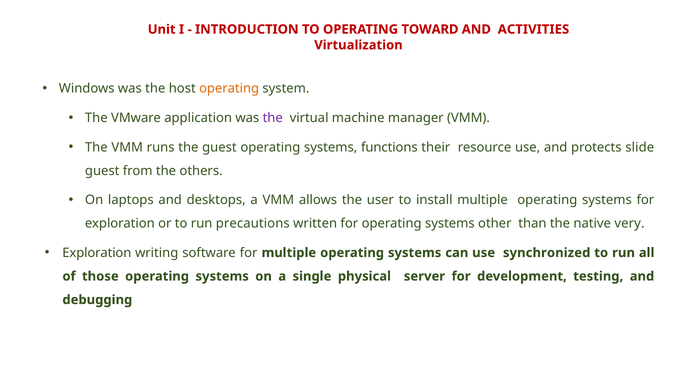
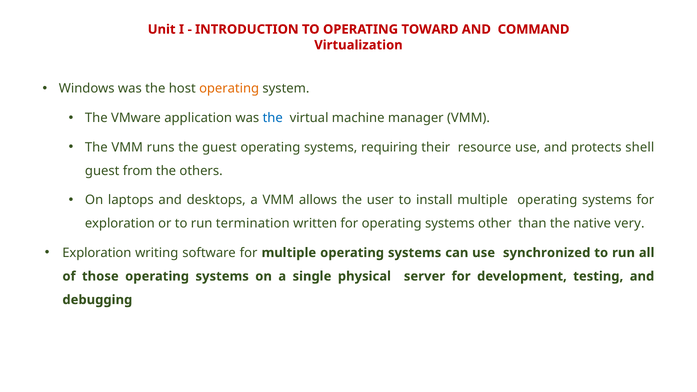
ACTIVITIES: ACTIVITIES -> COMMAND
the at (273, 118) colour: purple -> blue
functions: functions -> requiring
slide: slide -> shell
precautions: precautions -> termination
